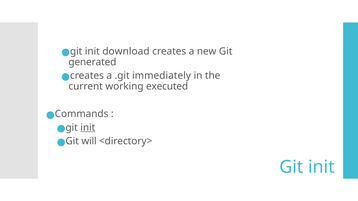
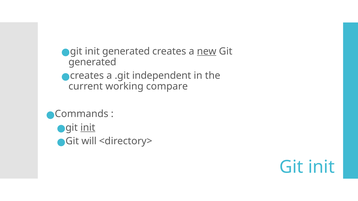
init download: download -> generated
new underline: none -> present
immediately: immediately -> independent
executed: executed -> compare
